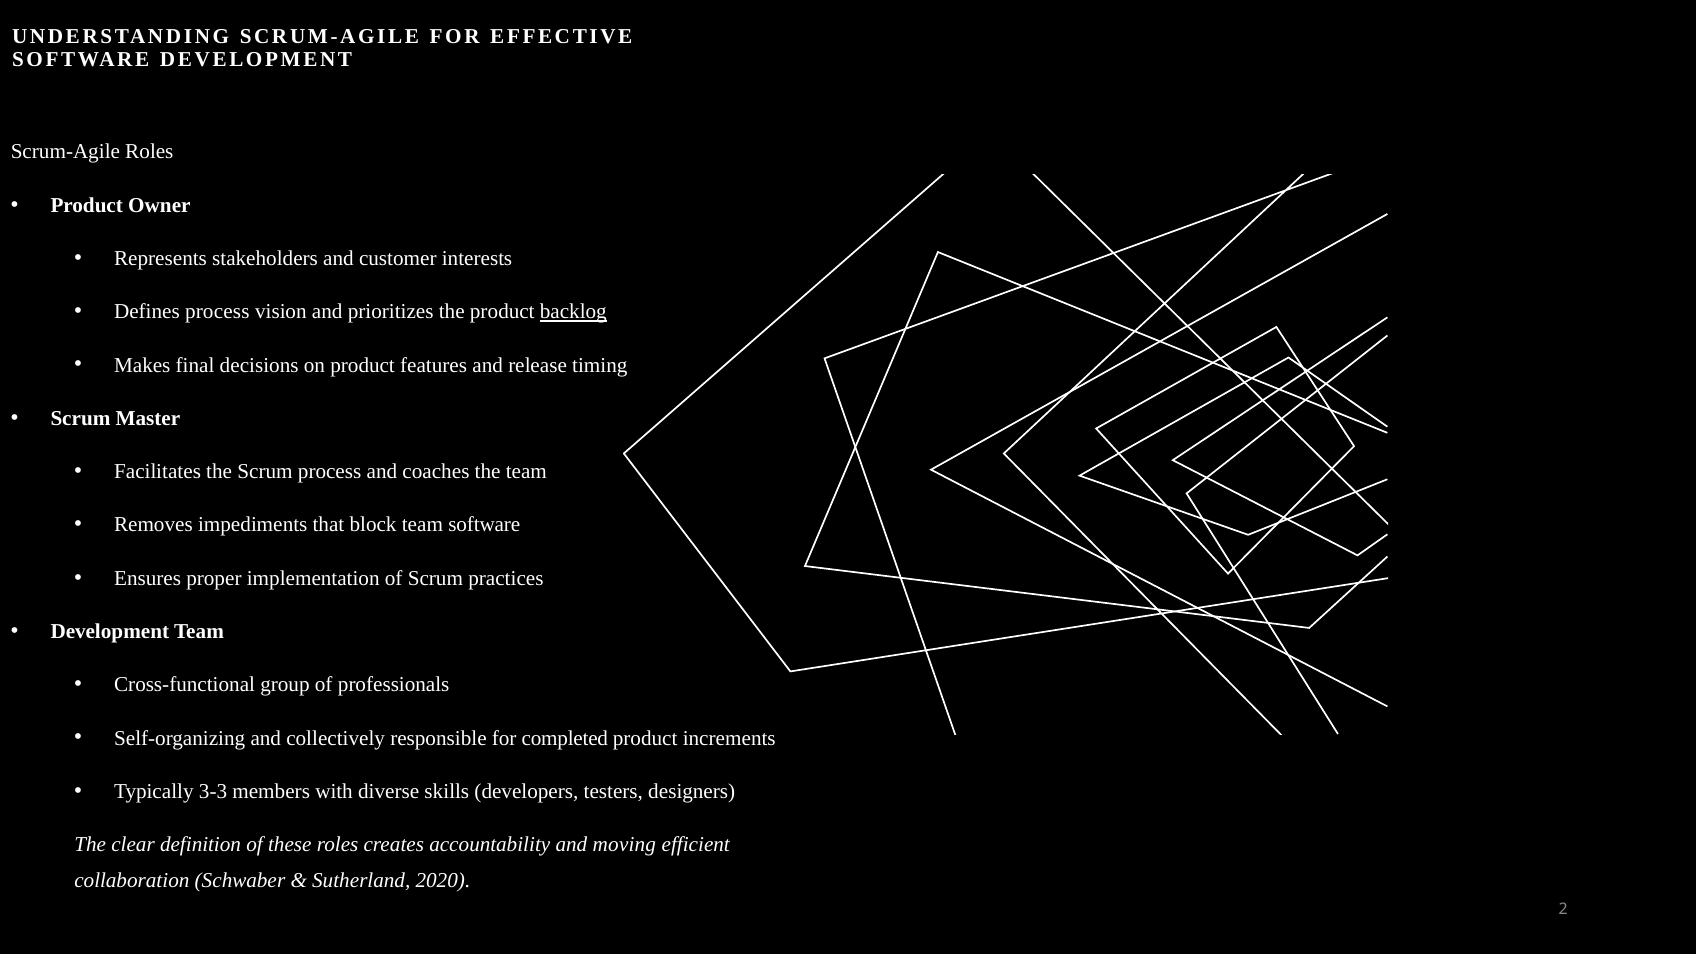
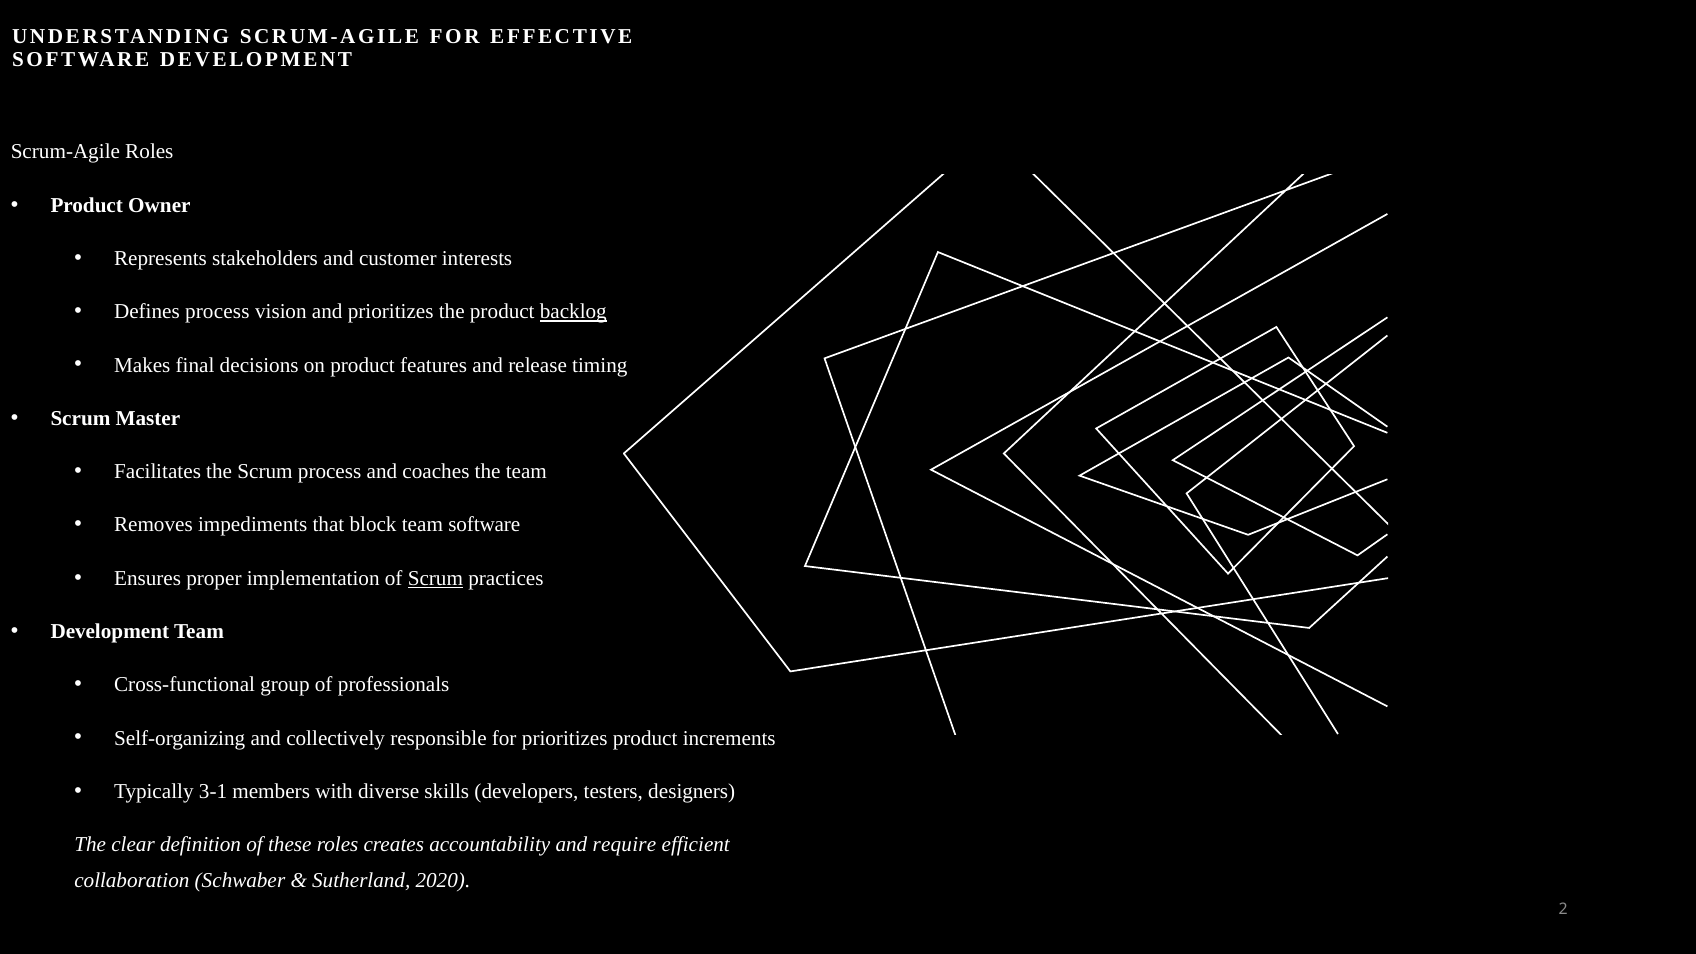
Scrum at (435, 578) underline: none -> present
for completed: completed -> prioritizes
3-3: 3-3 -> 3-1
moving: moving -> require
